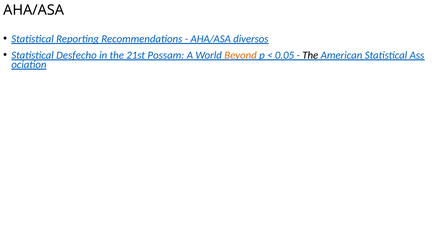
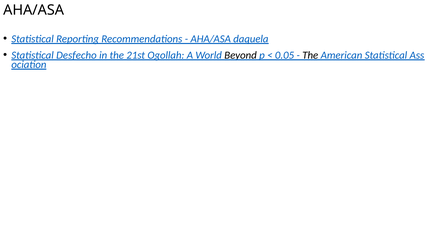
diversos: diversos -> daquela
Possam: Possam -> Ogollah
Beyond colour: orange -> black
